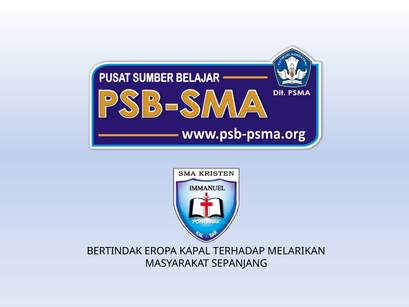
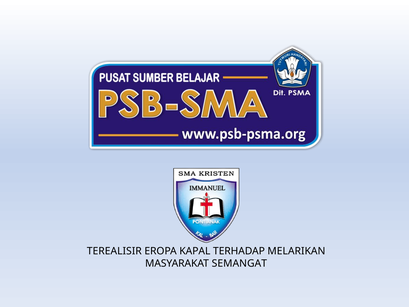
BERTINDAK: BERTINDAK -> TEREALISIR
SEPANJANG: SEPANJANG -> SEMANGAT
